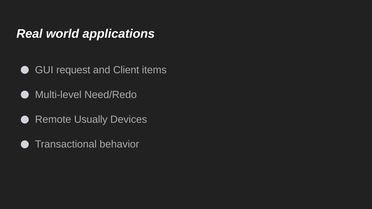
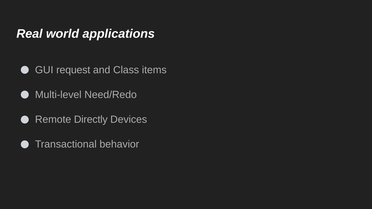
Client: Client -> Class
Usually: Usually -> Directly
